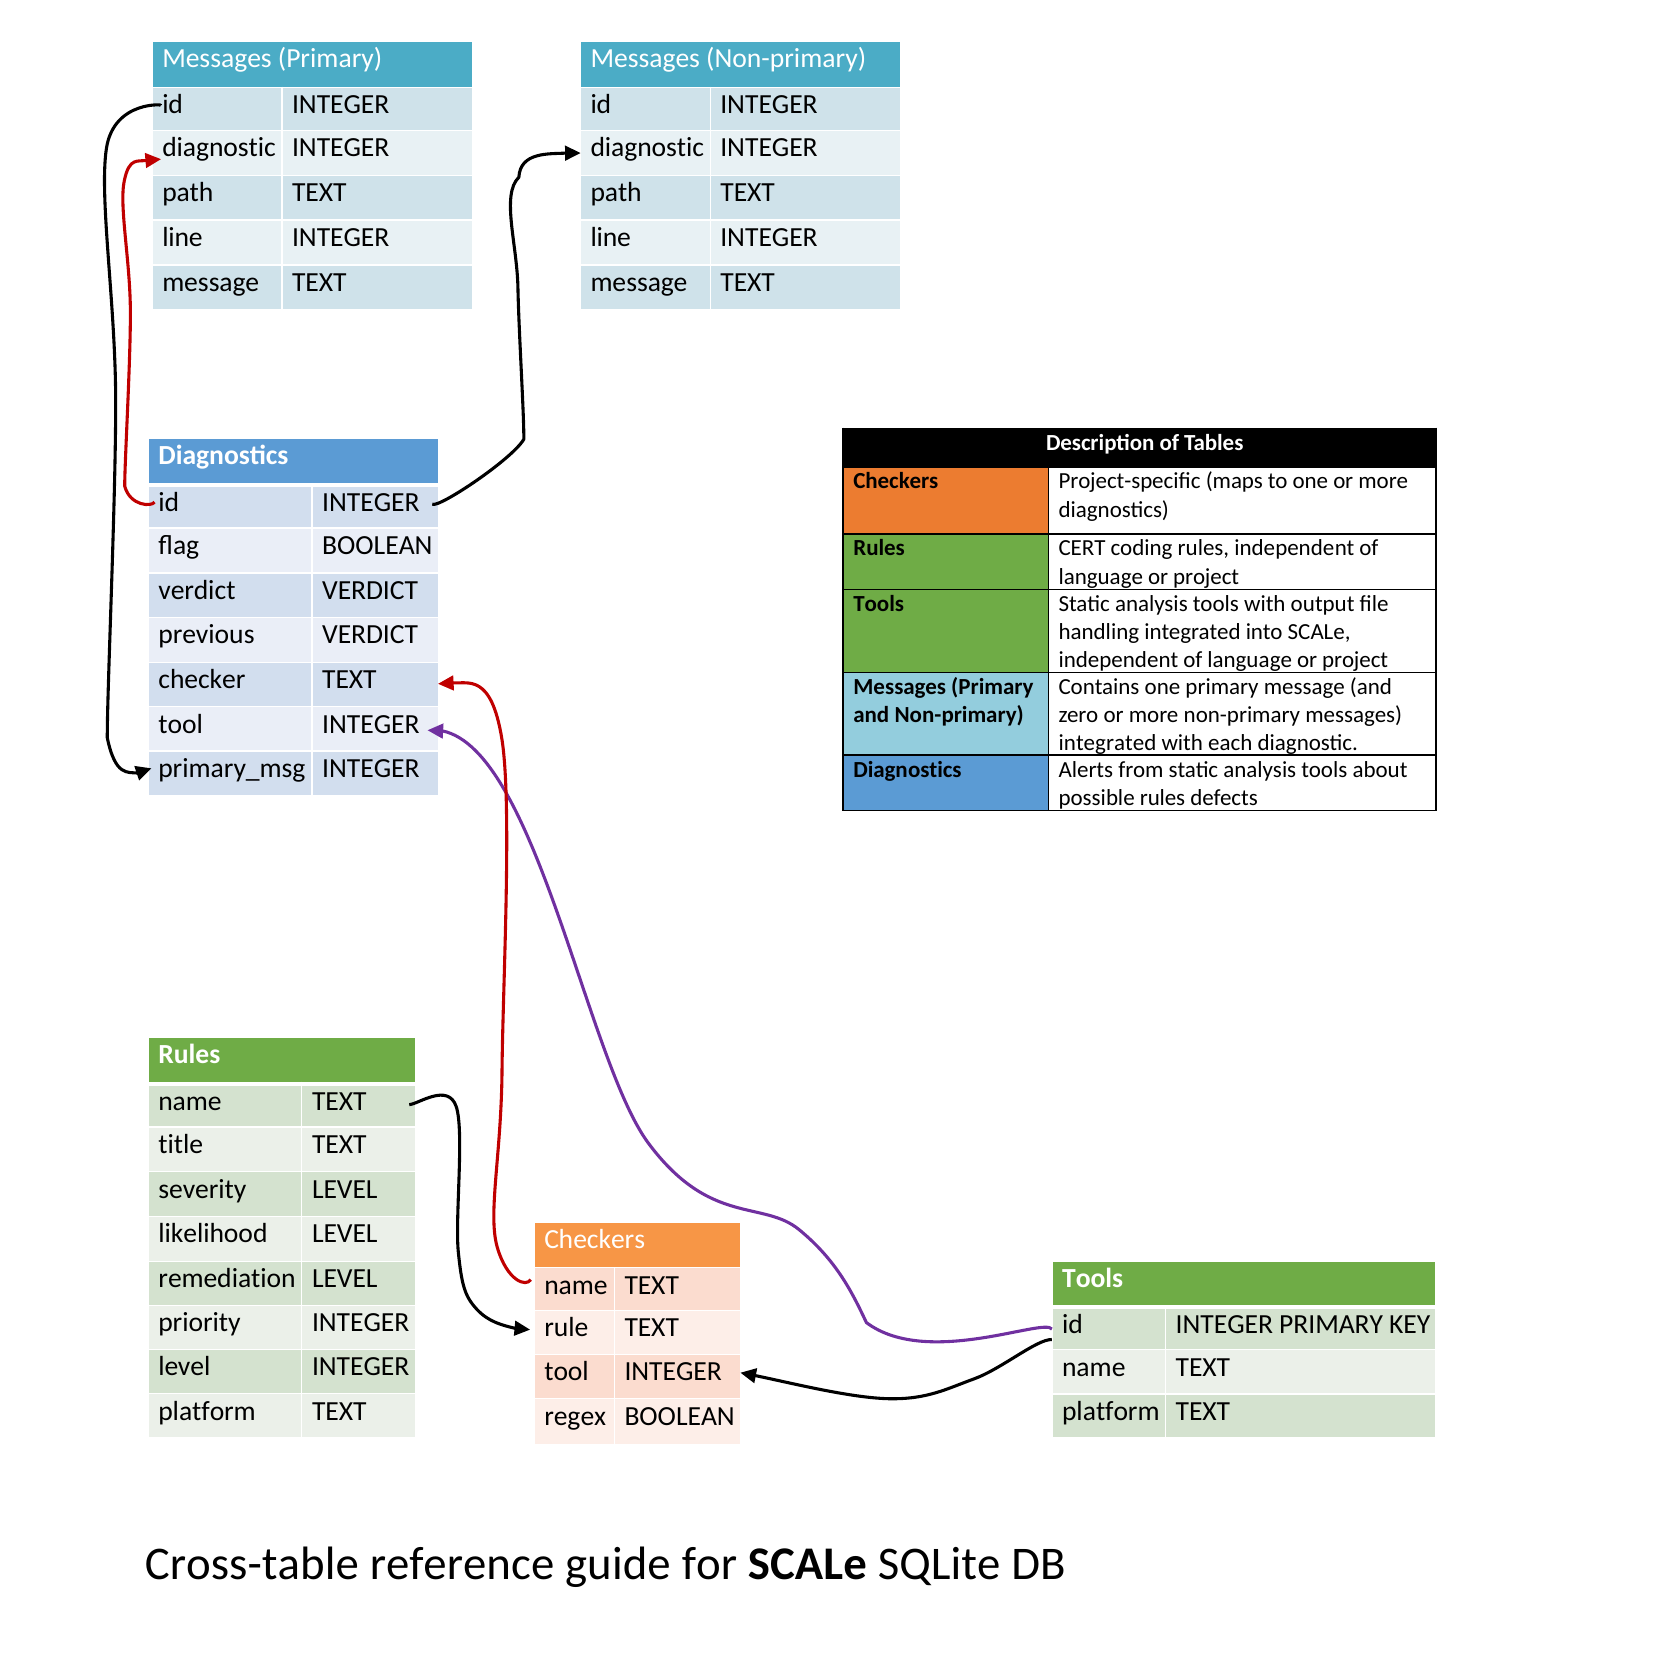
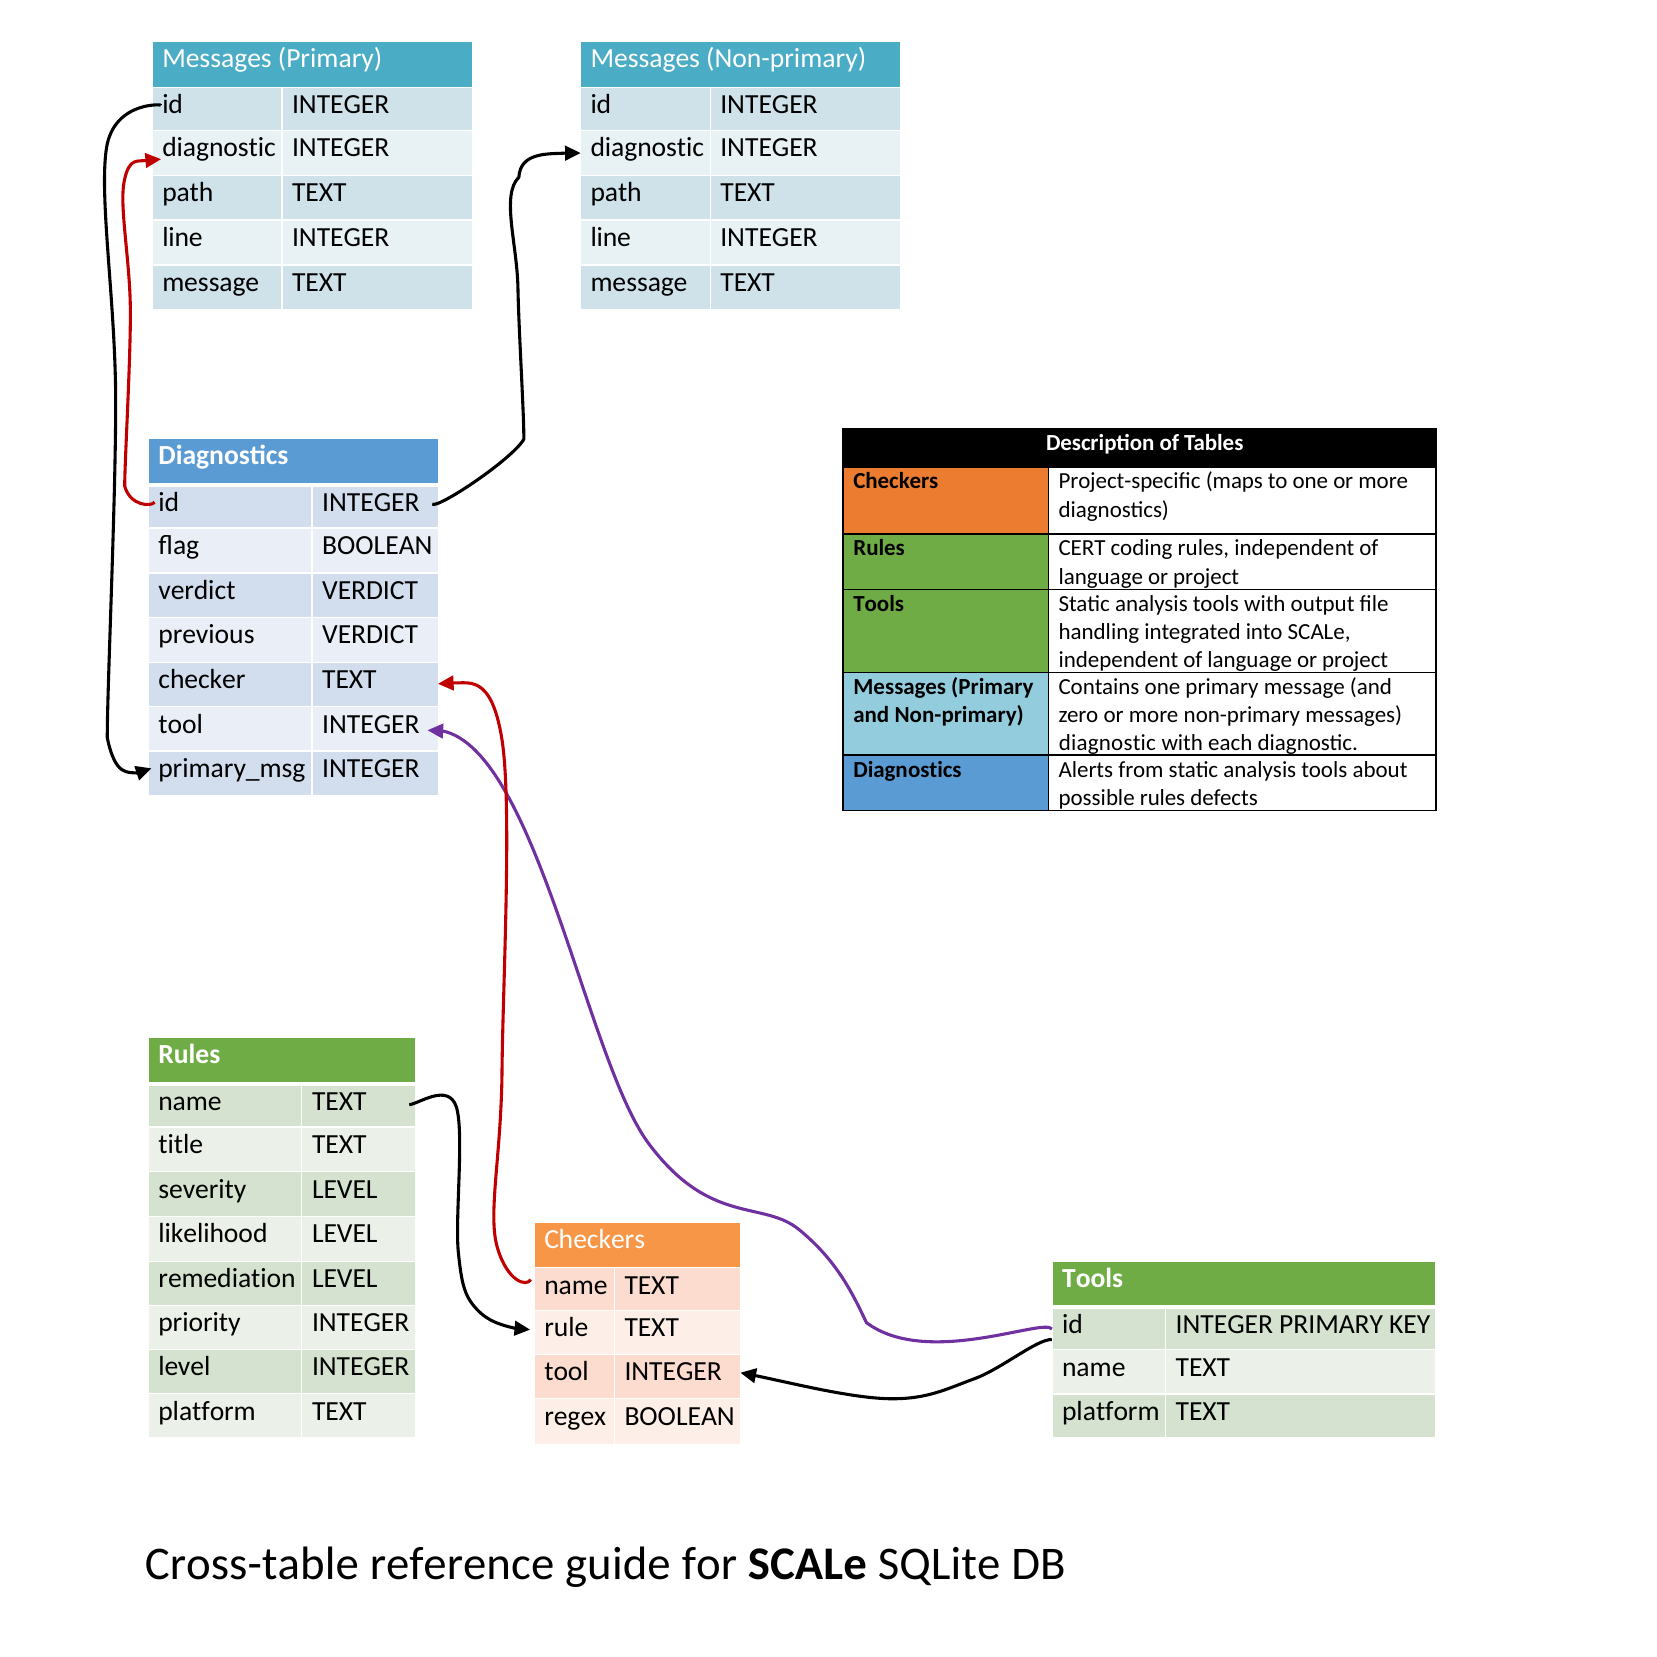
integrated at (1107, 743): integrated -> diagnostic
